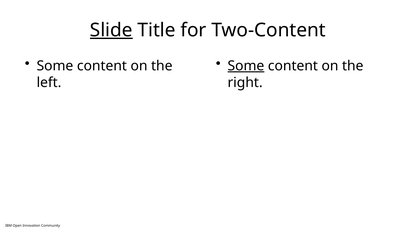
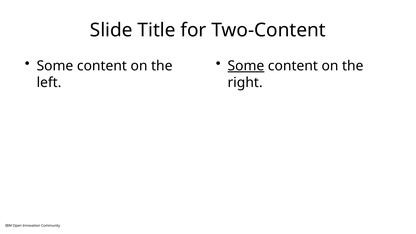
Slide underline: present -> none
